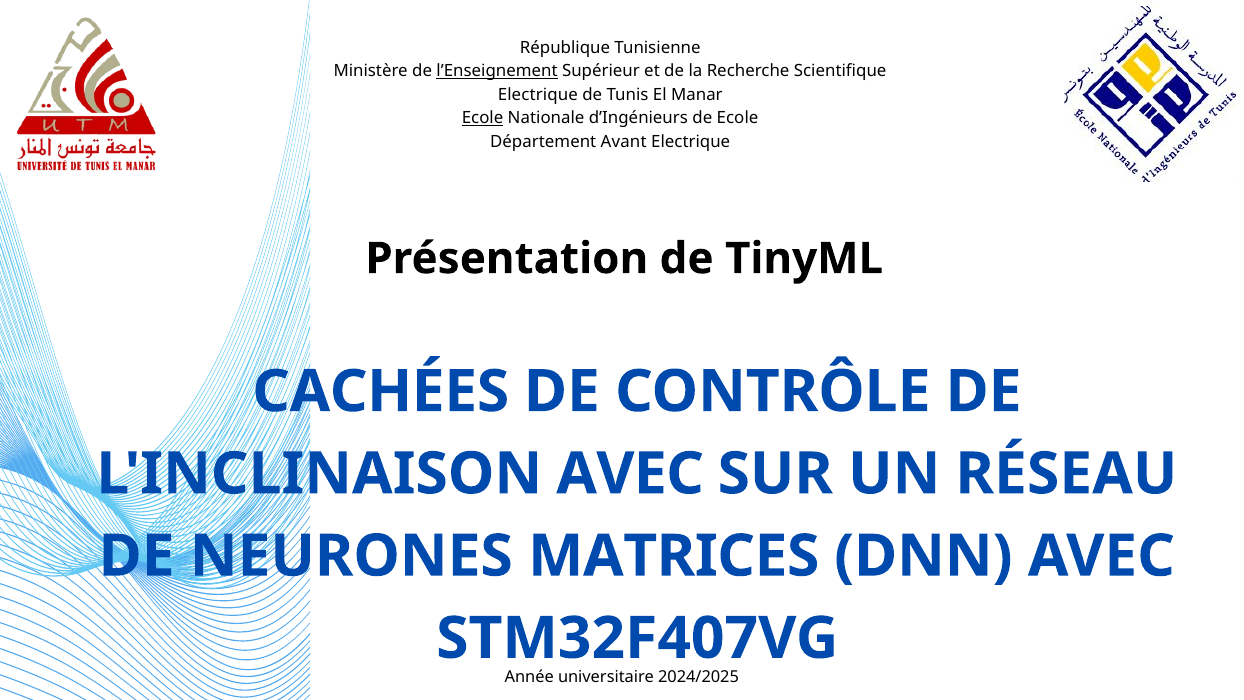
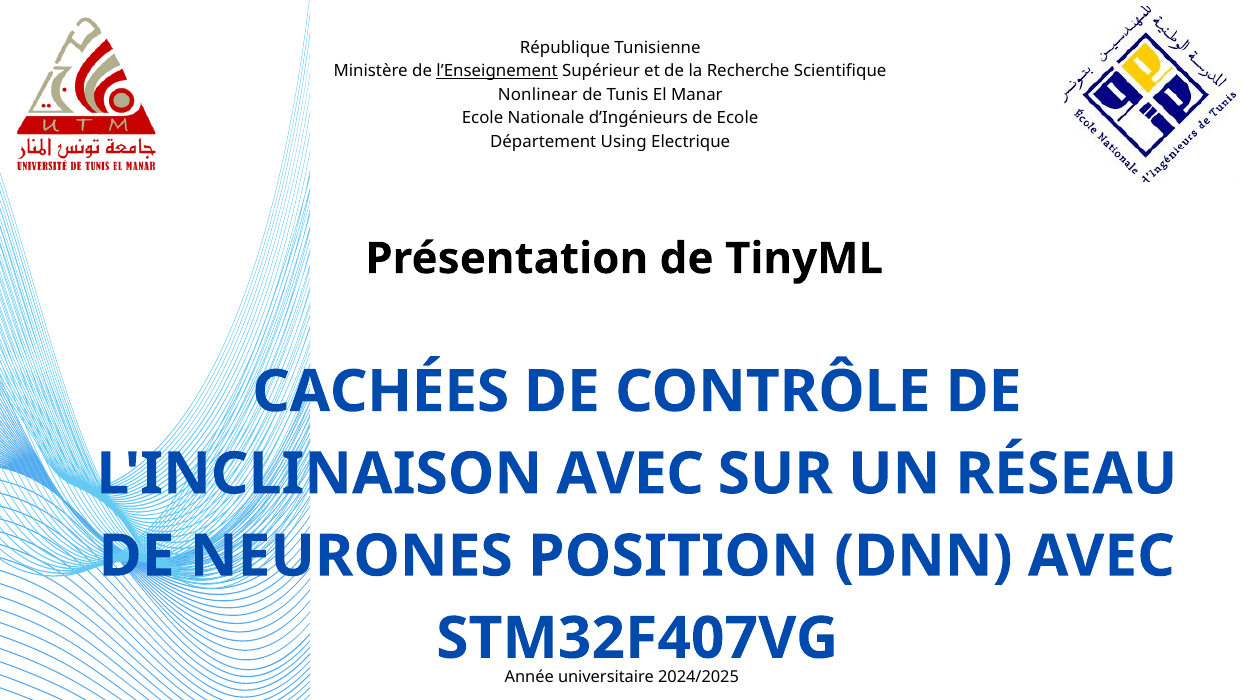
Electrique at (538, 95): Electrique -> Nonlinear
Ecole at (483, 118) underline: present -> none
Avant: Avant -> Using
MATRICES: MATRICES -> POSITION
